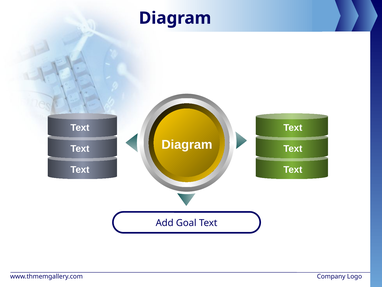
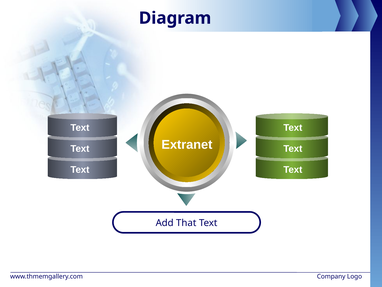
Diagram at (187, 144): Diagram -> Extranet
Goal: Goal -> That
